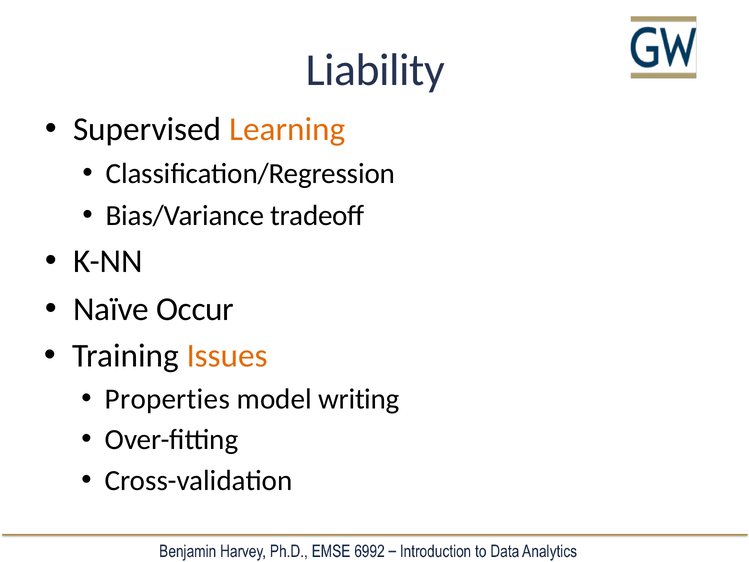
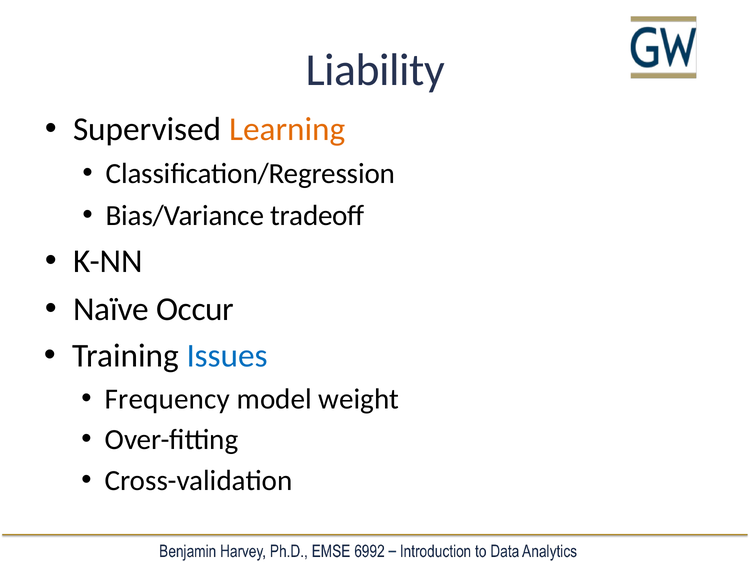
Issues colour: orange -> blue
Properties: Properties -> Frequency
writing: writing -> weight
